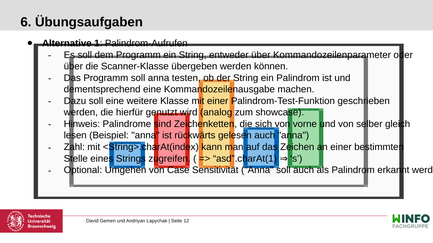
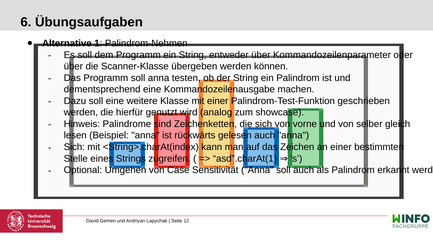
Palindrom-Aufrufen: Palindrom-Aufrufen -> Palindrom-Nehmen
Zahl at (74, 147): Zahl -> Sich
